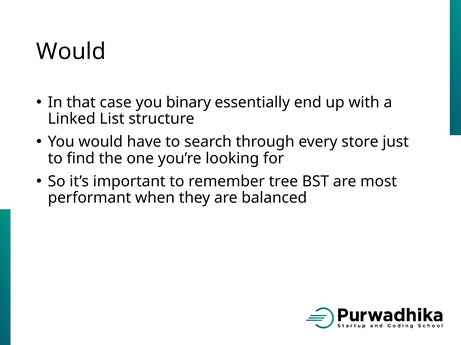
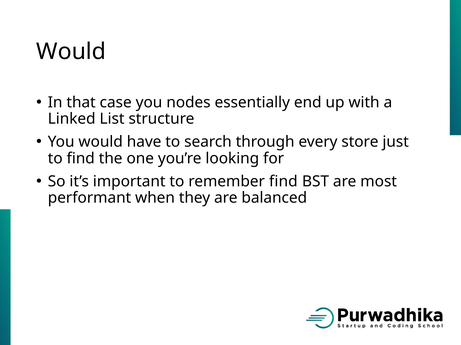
binary: binary -> nodes
remember tree: tree -> find
